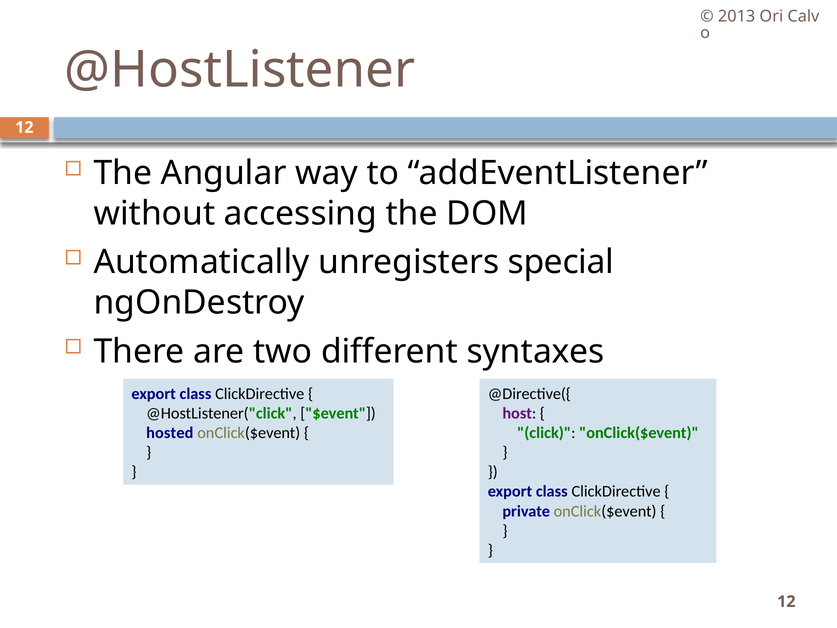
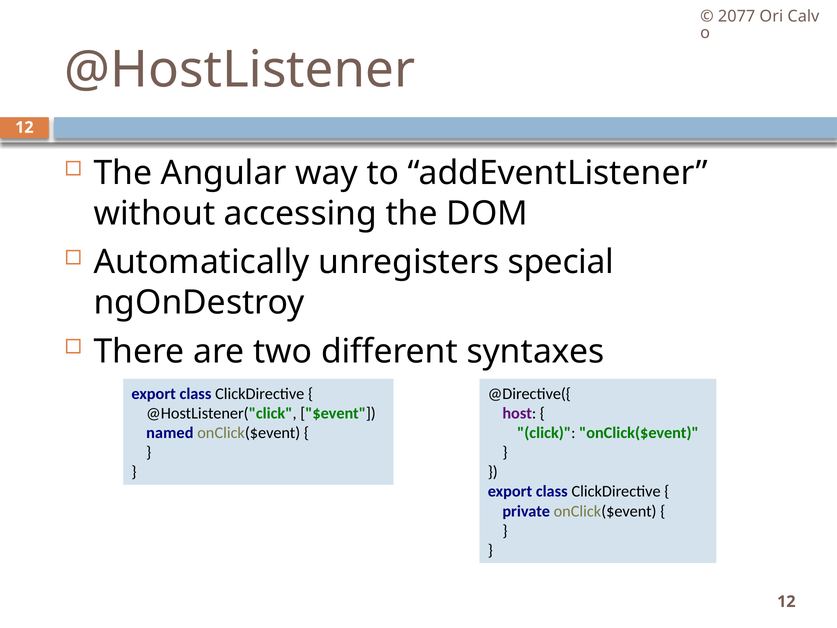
2013: 2013 -> 2077
hosted: hosted -> named
